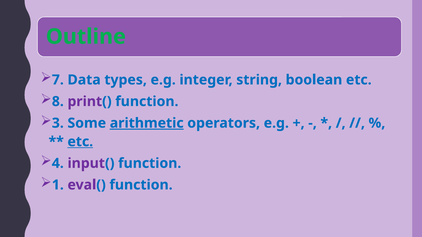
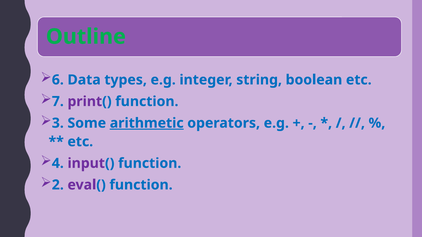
7: 7 -> 6
8: 8 -> 7
etc at (80, 142) underline: present -> none
1: 1 -> 2
